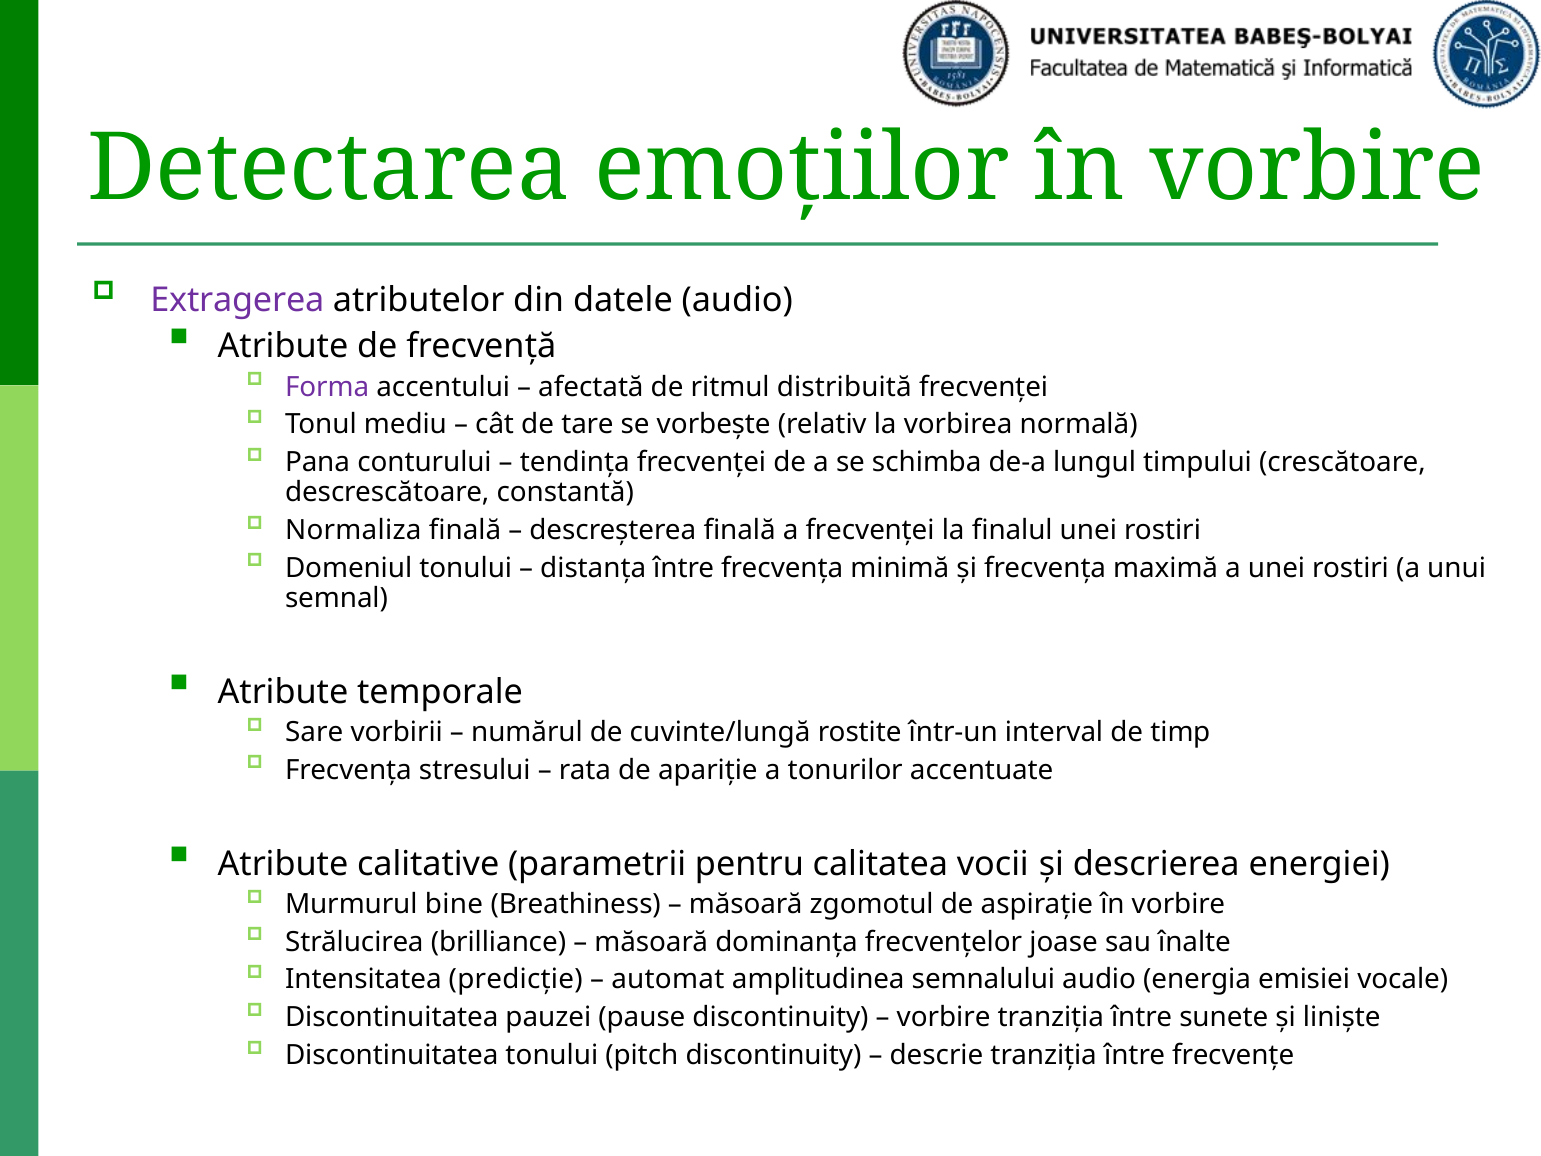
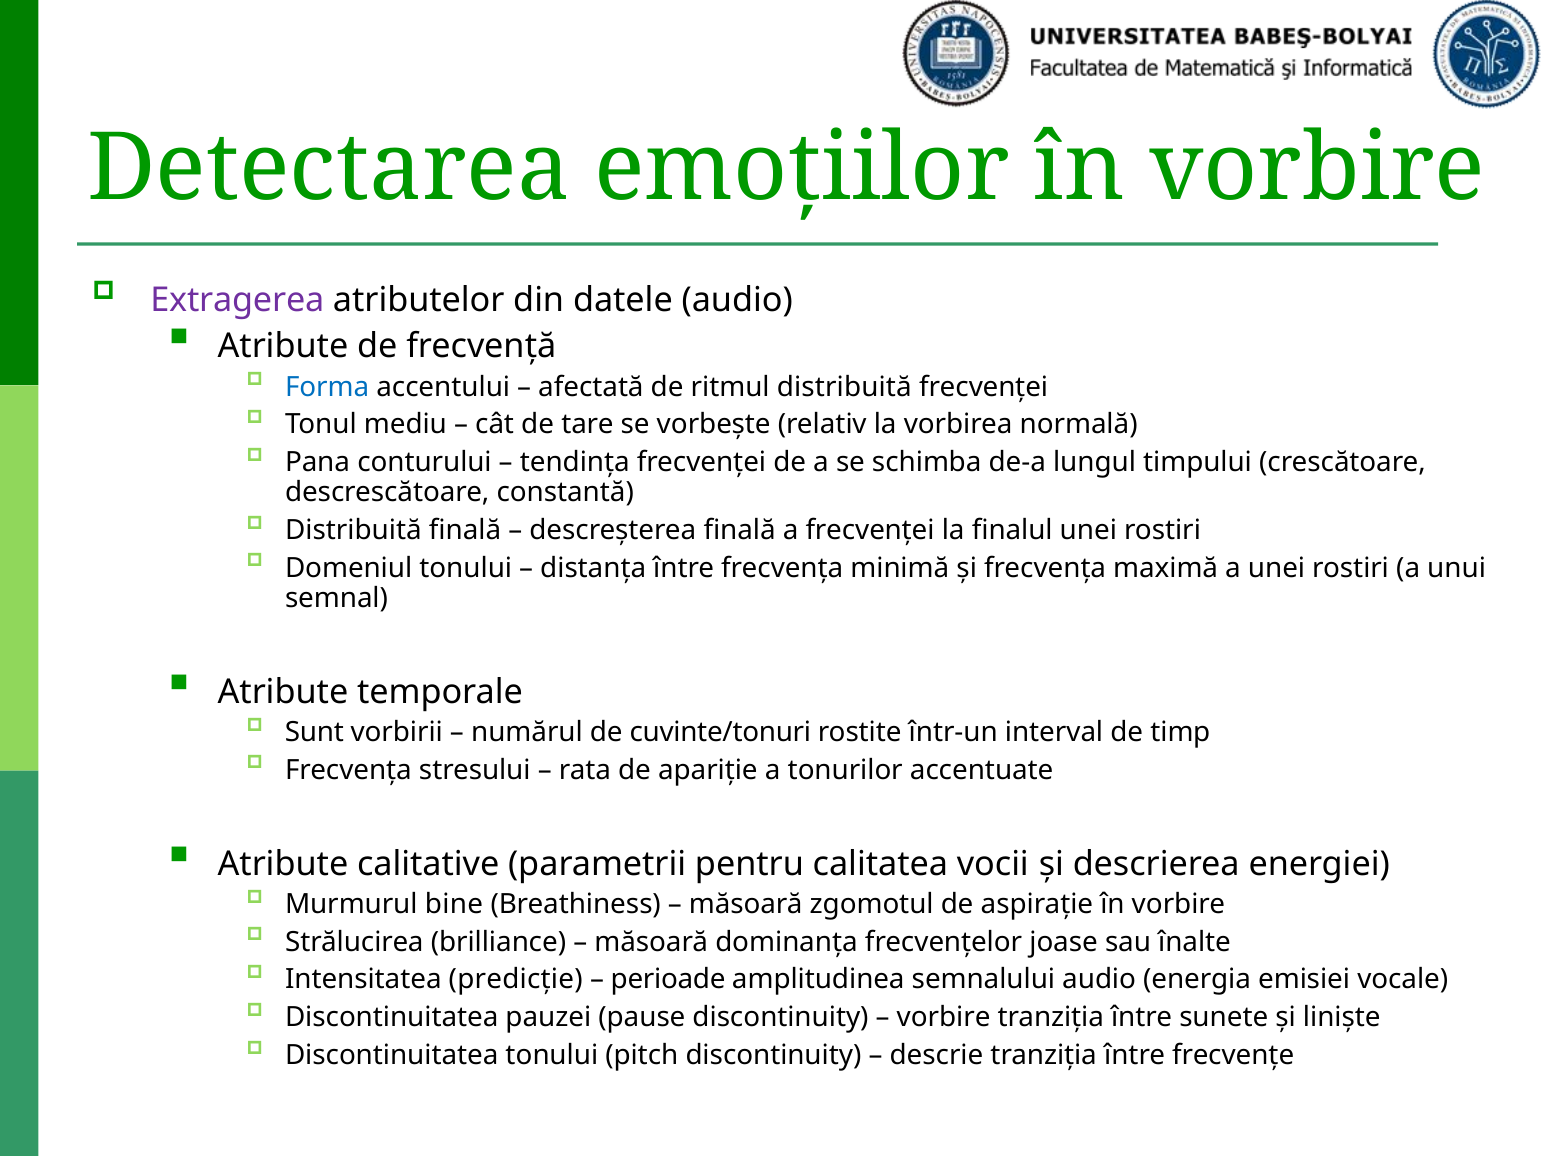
Forma colour: purple -> blue
Normaliza at (353, 530): Normaliza -> Distribuită
Sare: Sare -> Sunt
cuvinte/lungă: cuvinte/lungă -> cuvinte/tonuri
automat: automat -> perioade
